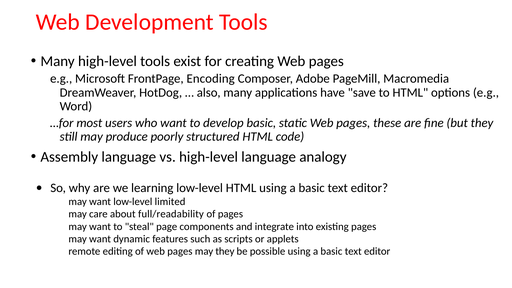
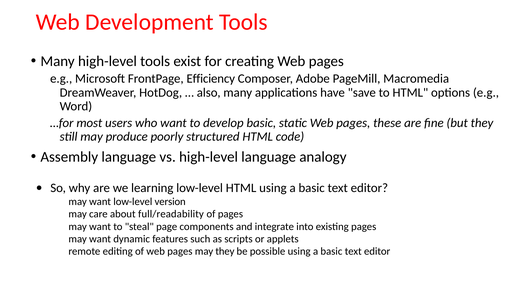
Encoding: Encoding -> Efficiency
limited: limited -> version
